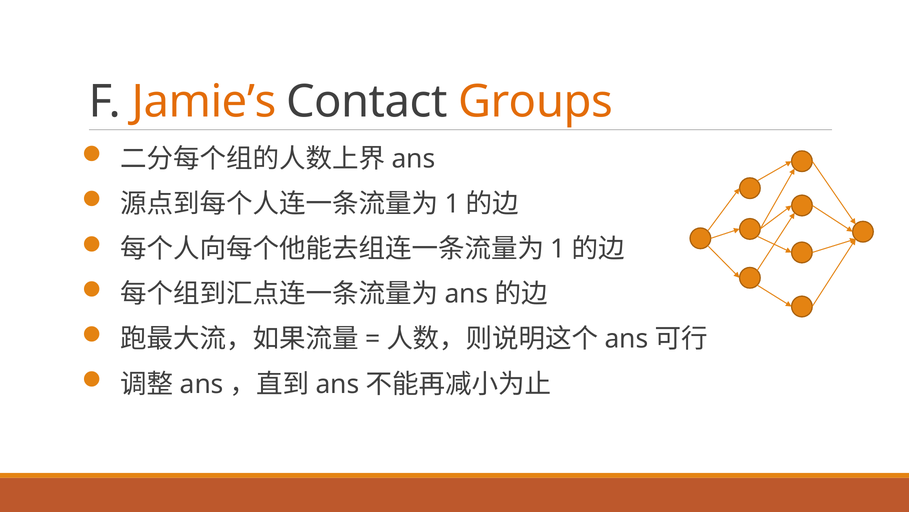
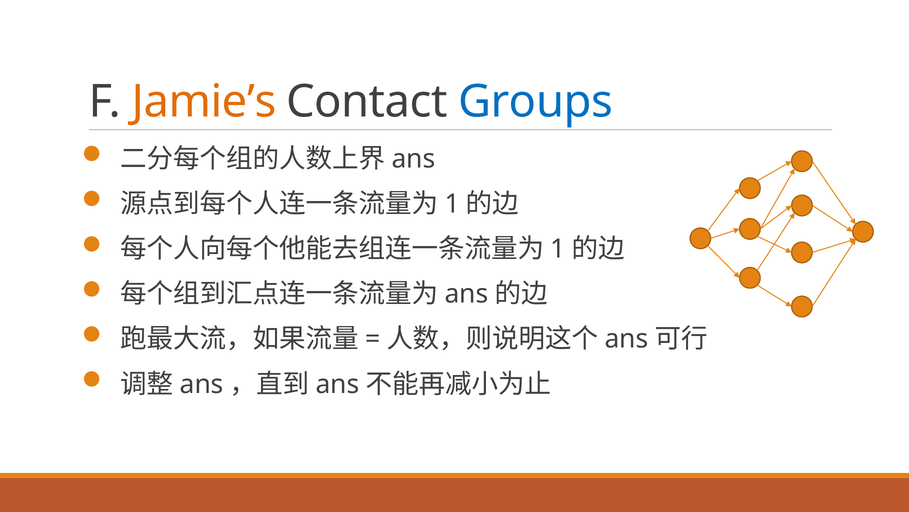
Groups colour: orange -> blue
